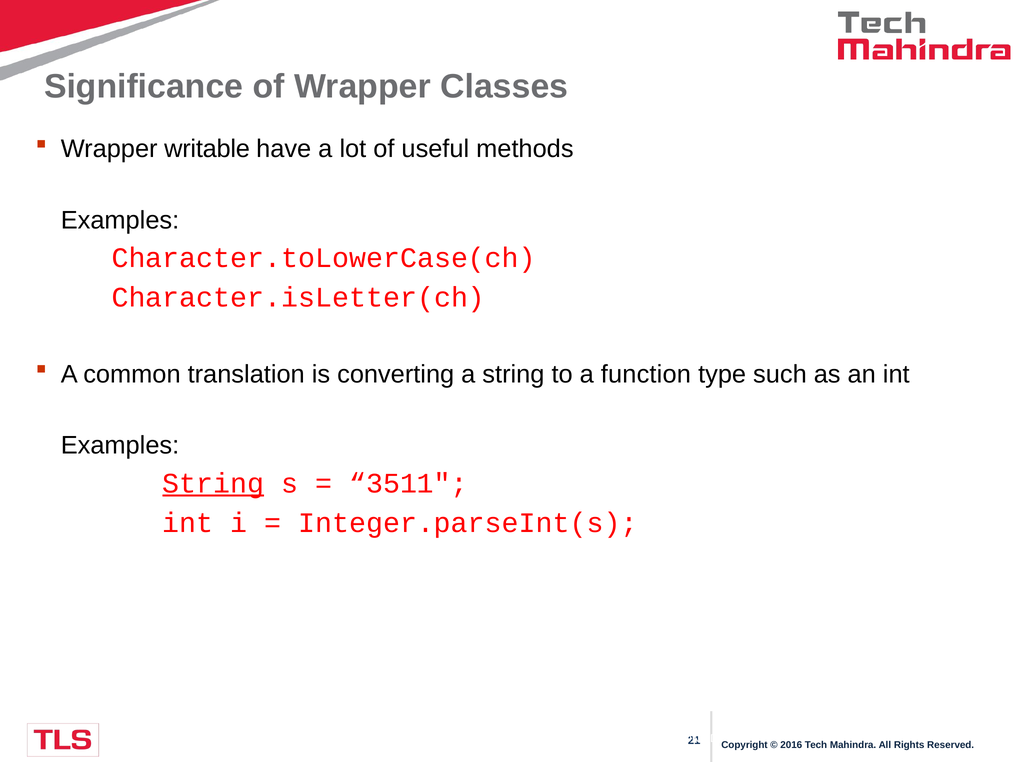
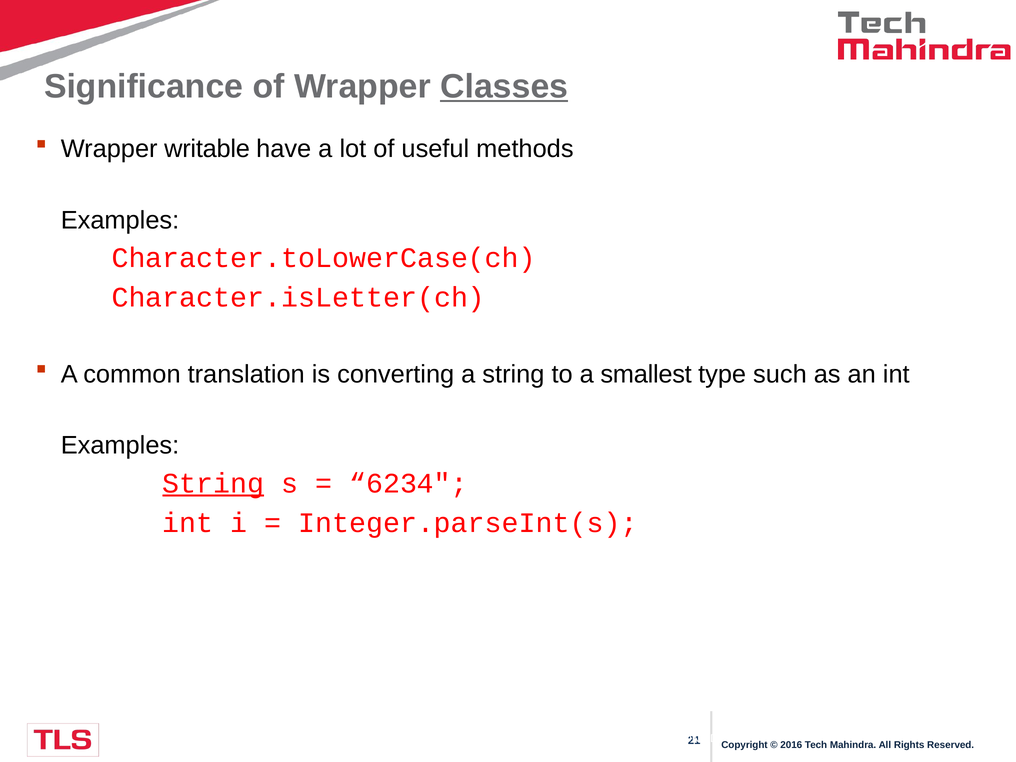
Classes underline: none -> present
function: function -> smallest
3511: 3511 -> 6234
